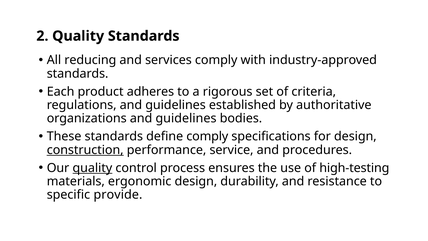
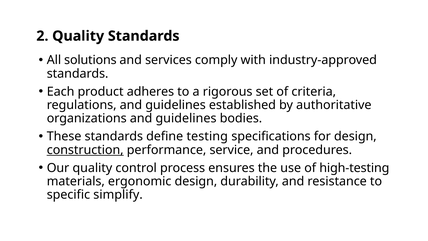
reducing: reducing -> solutions
define comply: comply -> testing
quality at (92, 168) underline: present -> none
provide: provide -> simplify
